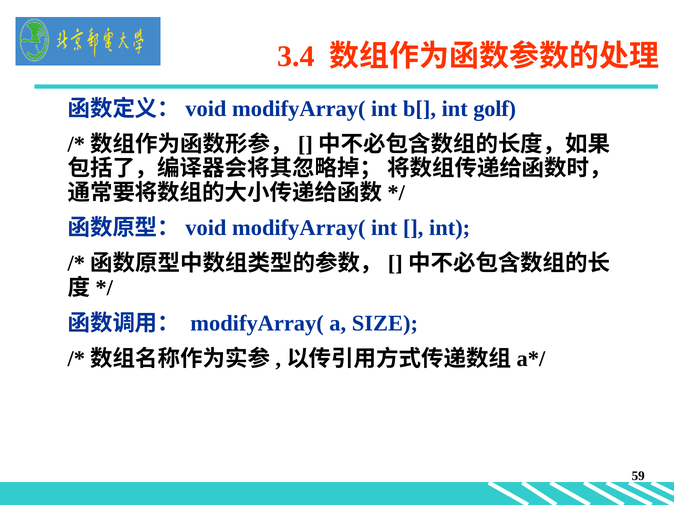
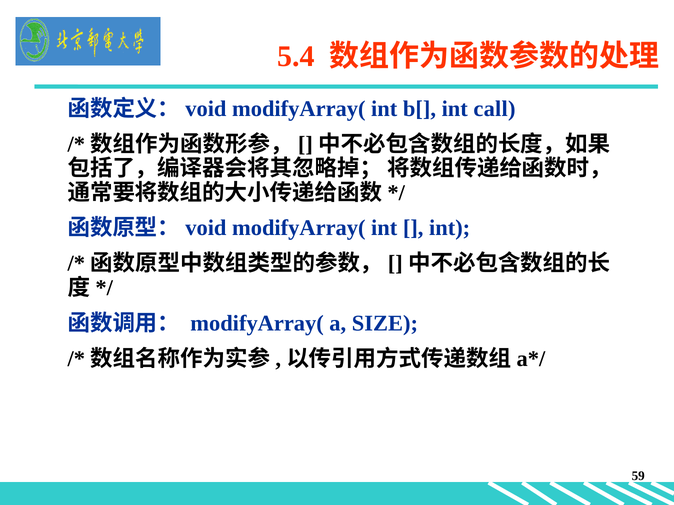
3.4: 3.4 -> 5.4
golf: golf -> call
